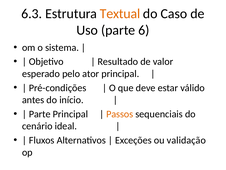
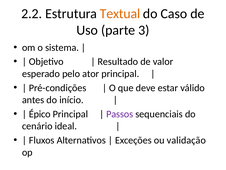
6.3: 6.3 -> 2.2
6: 6 -> 3
Parte at (40, 114): Parte -> Épico
Passos colour: orange -> purple
